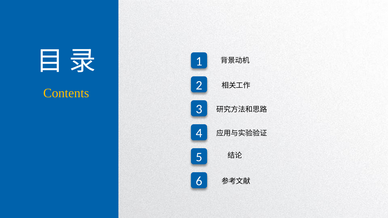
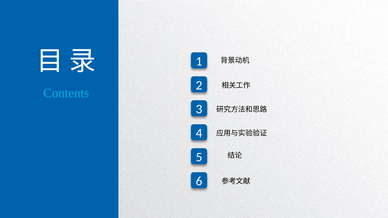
Contents colour: yellow -> light blue
